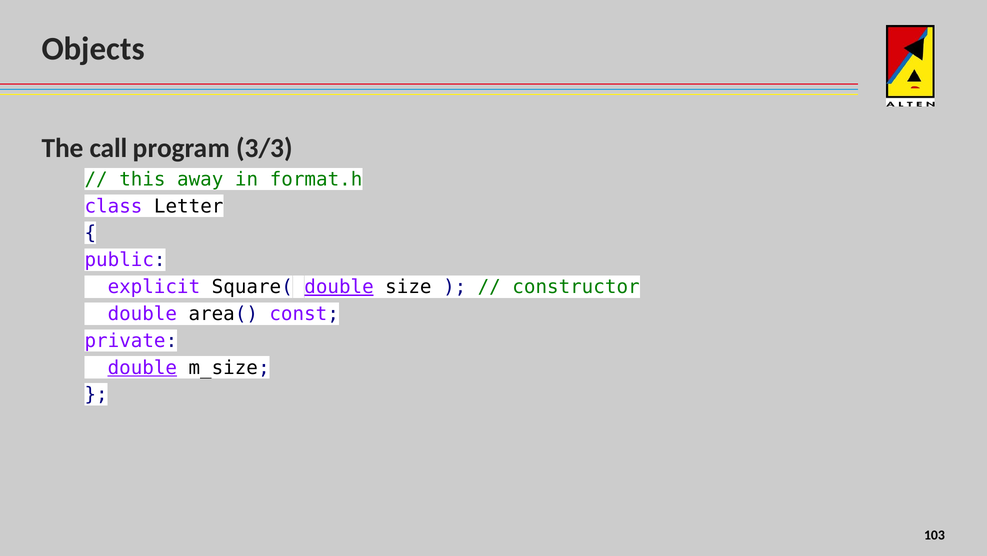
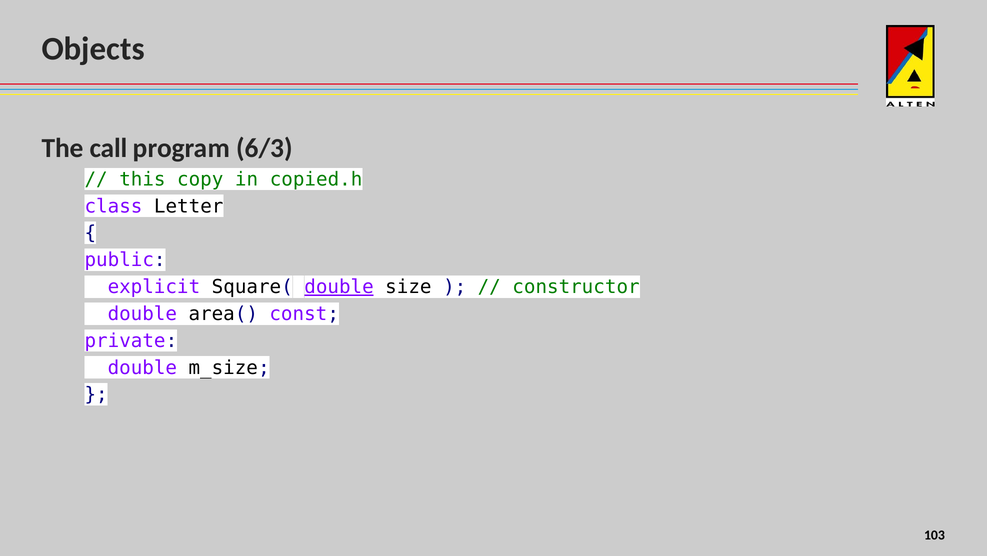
3/3: 3/3 -> 6/3
away: away -> copy
format.h: format.h -> copied.h
double at (142, 367) underline: present -> none
